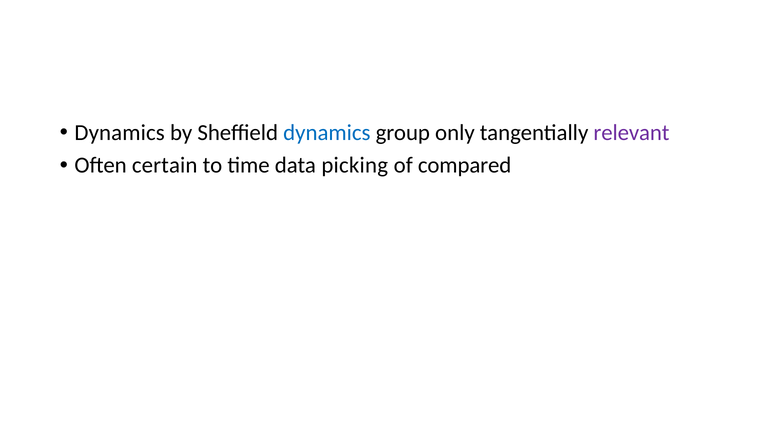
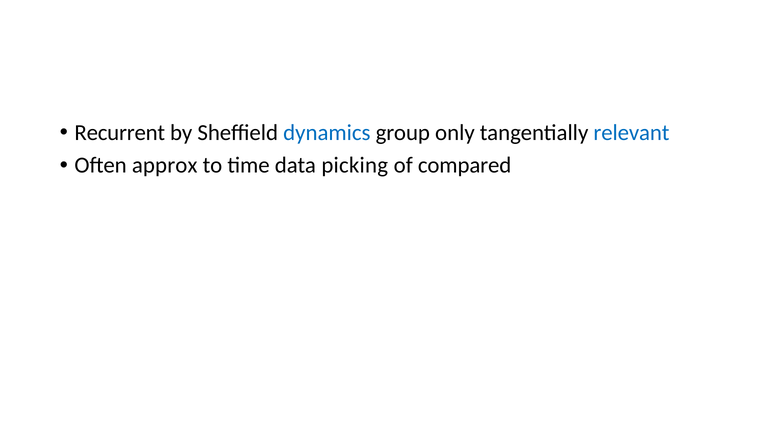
Dynamics at (120, 133): Dynamics -> Recurrent
relevant colour: purple -> blue
certain: certain -> approx
